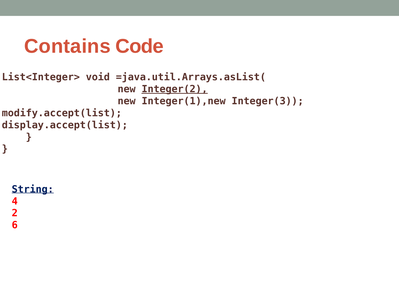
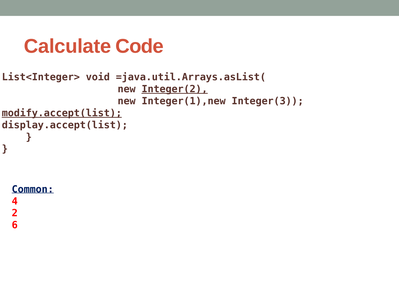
Contains: Contains -> Calculate
modify.accept(list underline: none -> present
String: String -> Common
